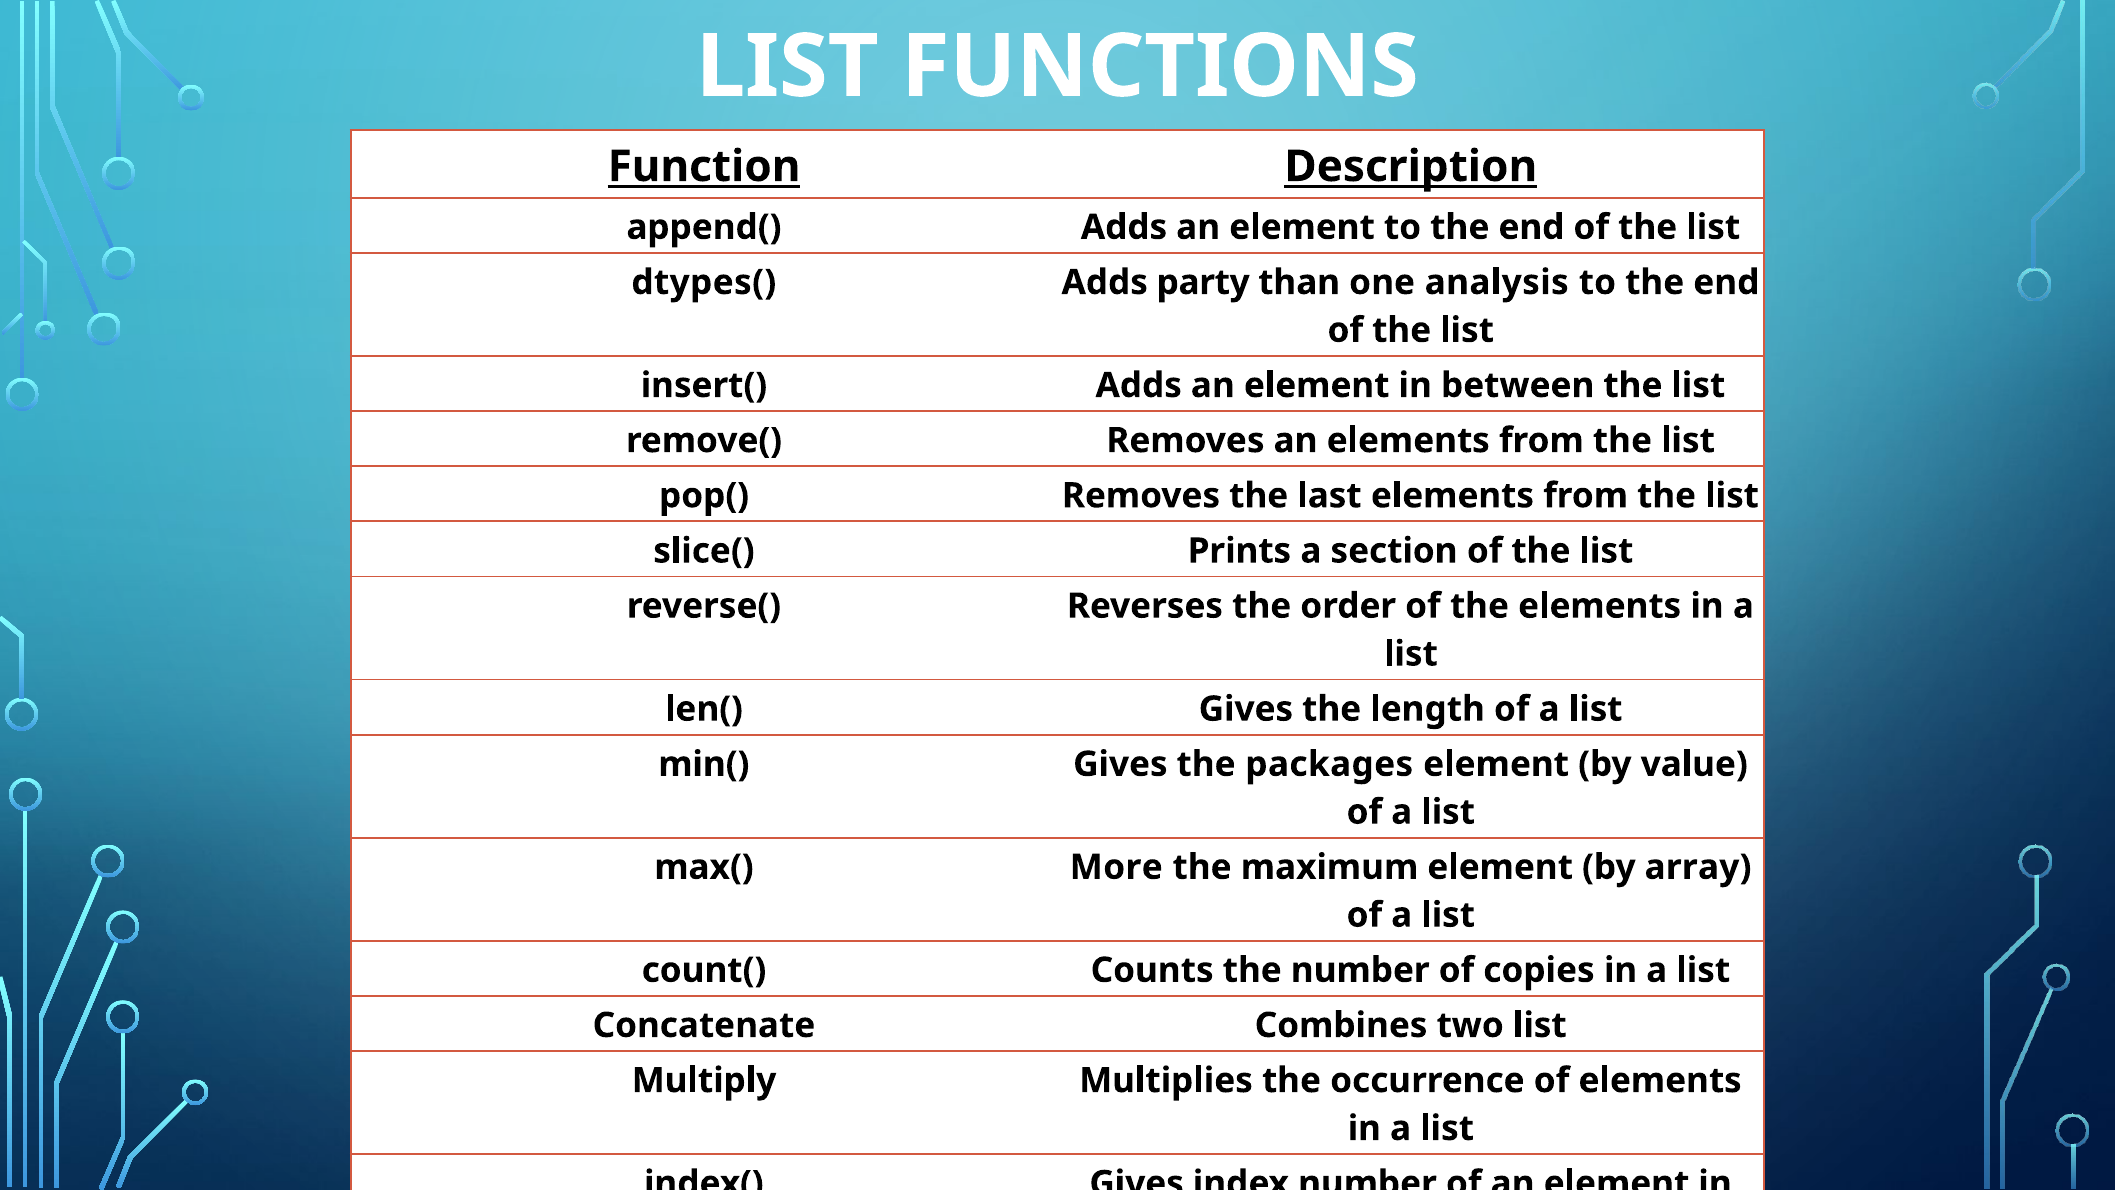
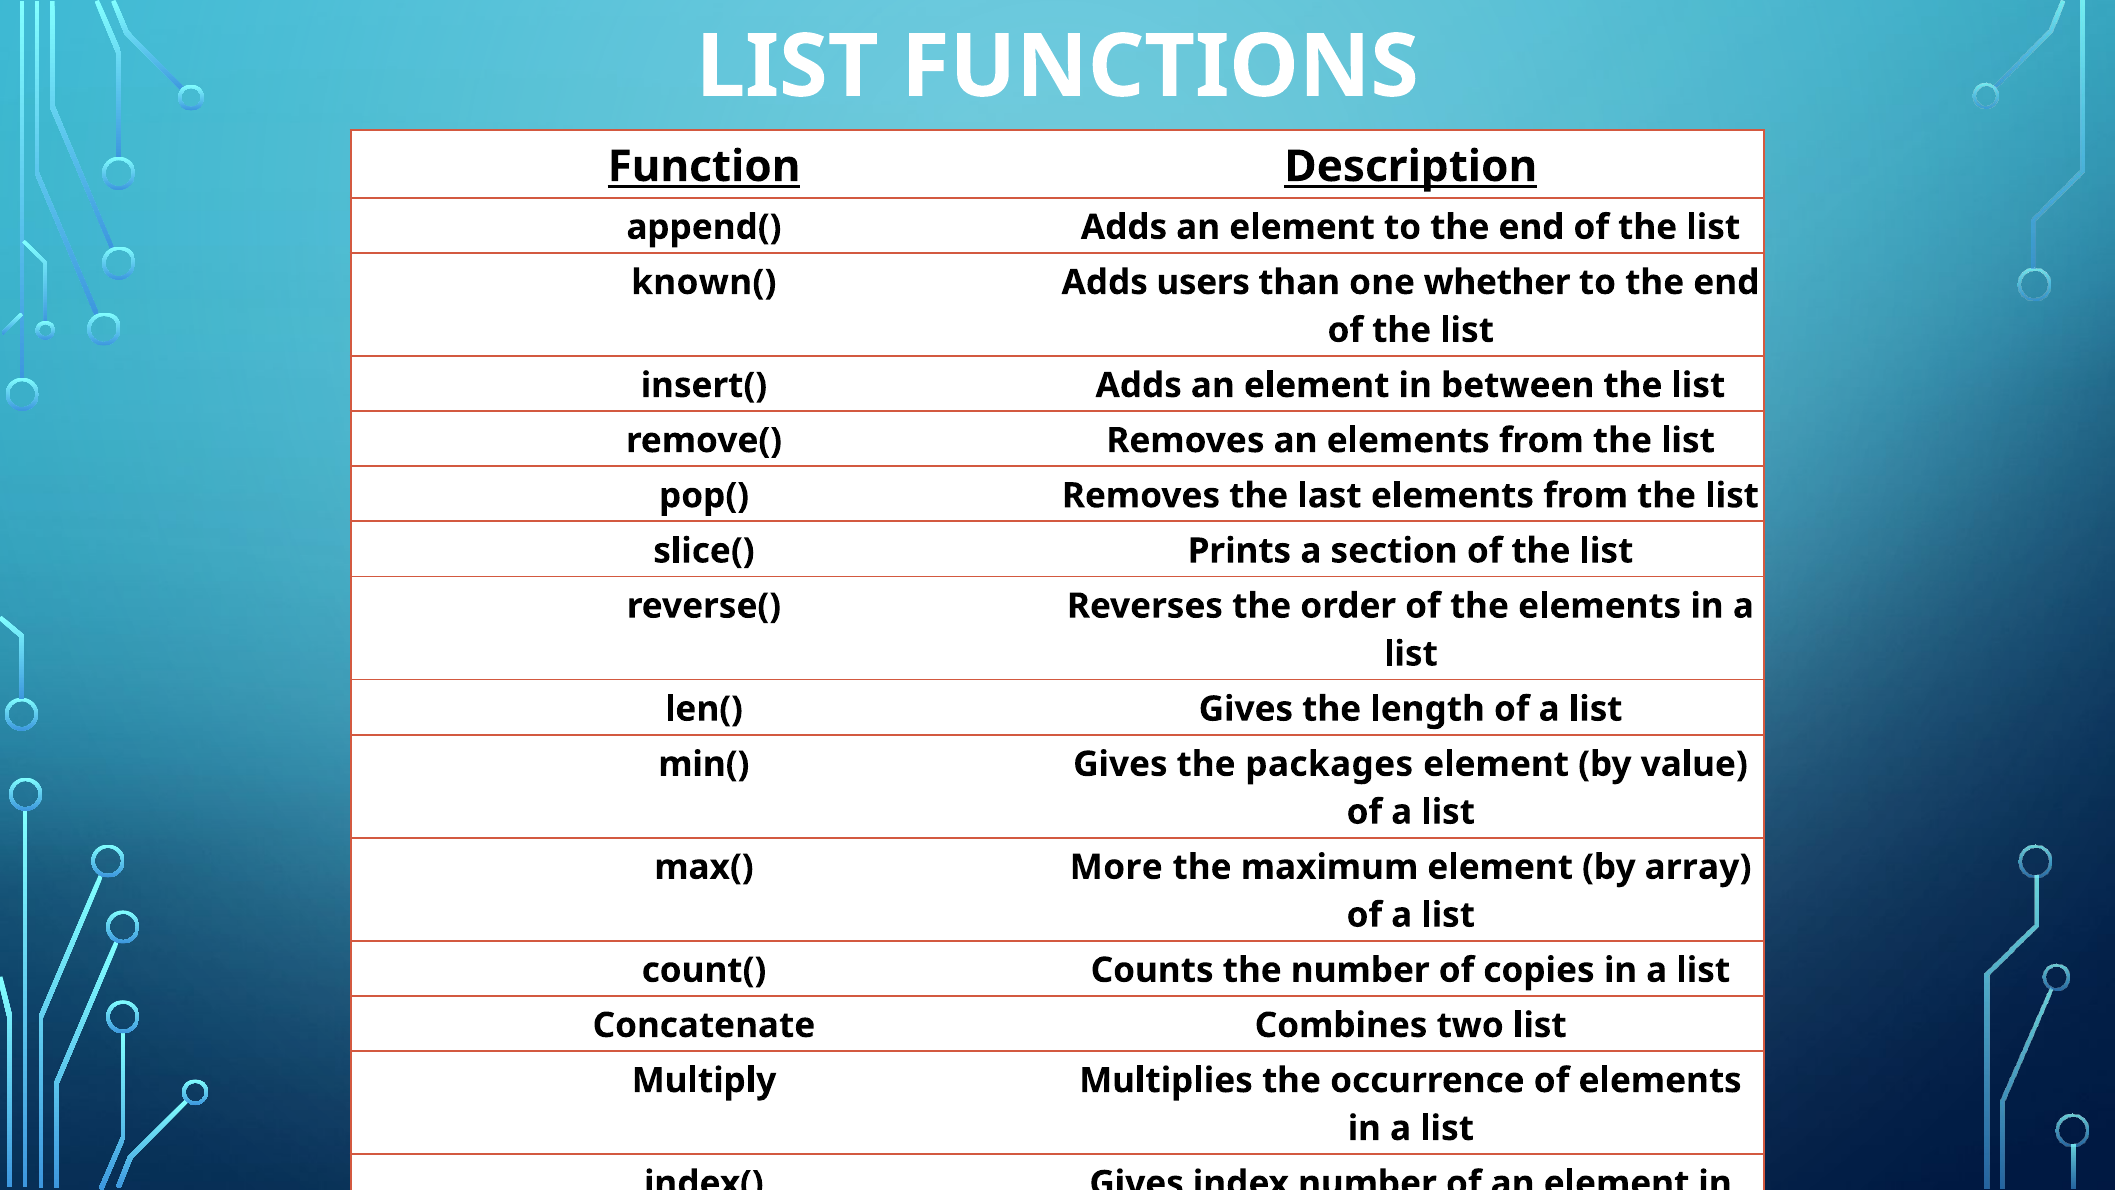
dtypes(: dtypes( -> known(
party: party -> users
analysis: analysis -> whether
